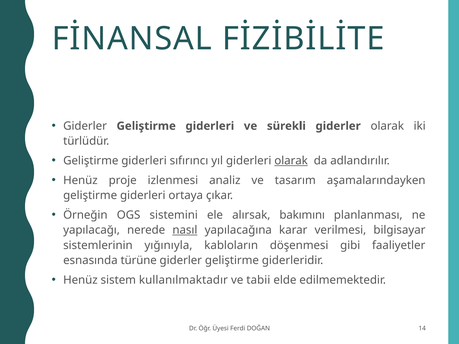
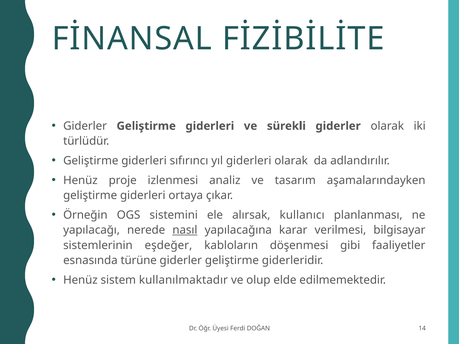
olarak at (291, 161) underline: present -> none
bakımını: bakımını -> kullanıcı
yığınıyla: yığınıyla -> eşdeğer
tabii: tabii -> olup
